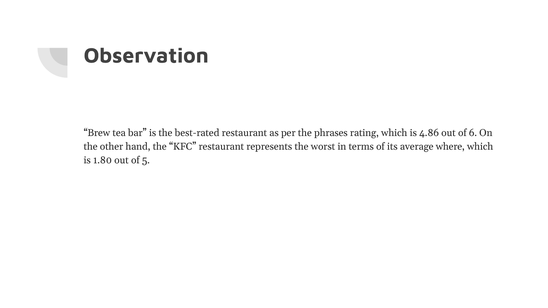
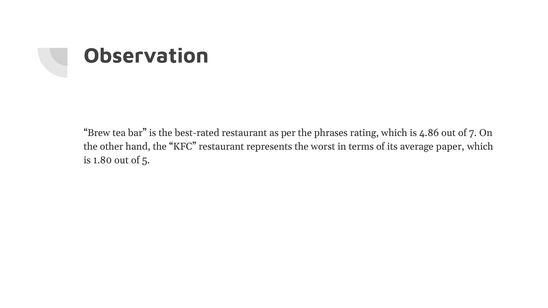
6: 6 -> 7
where: where -> paper
